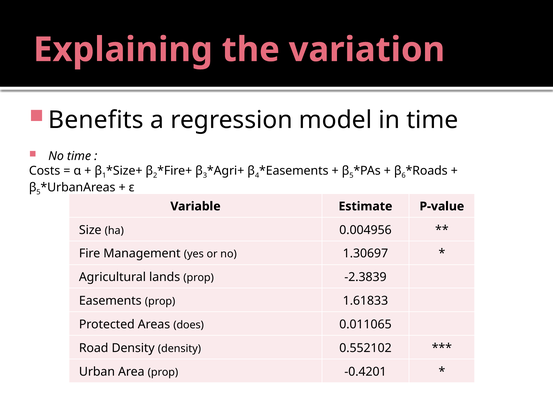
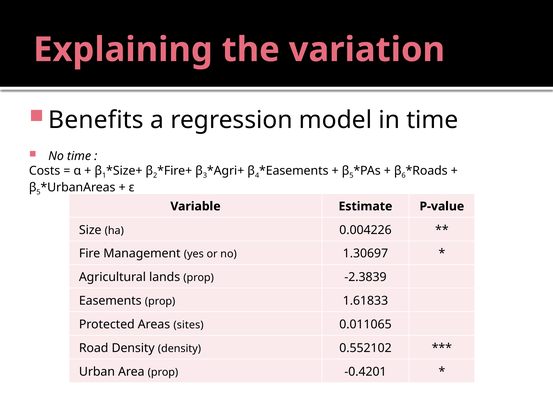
0.004956: 0.004956 -> 0.004226
does: does -> sites
